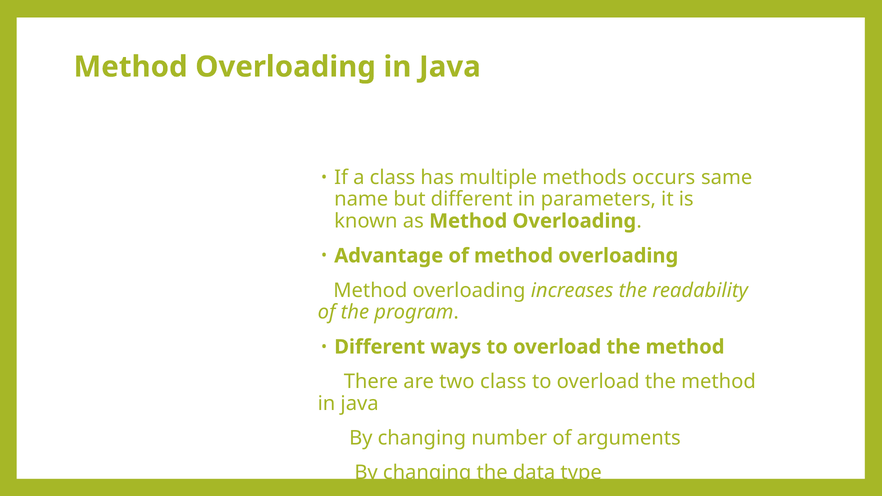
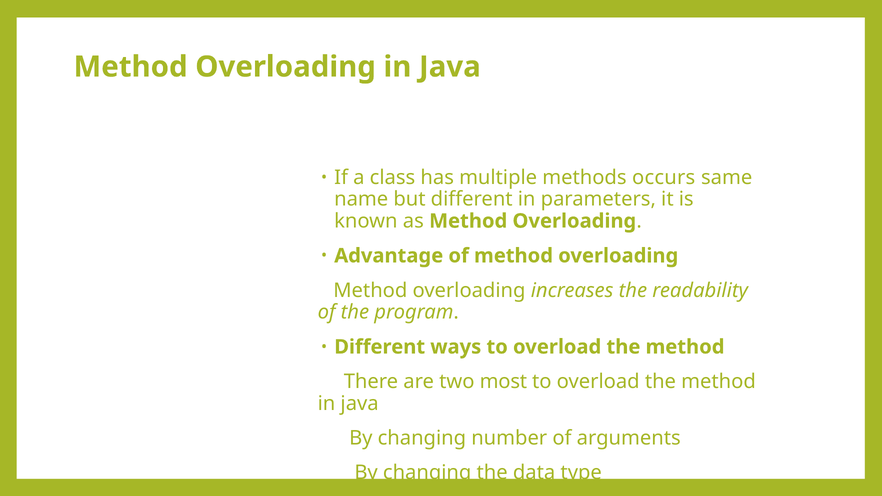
two class: class -> most
